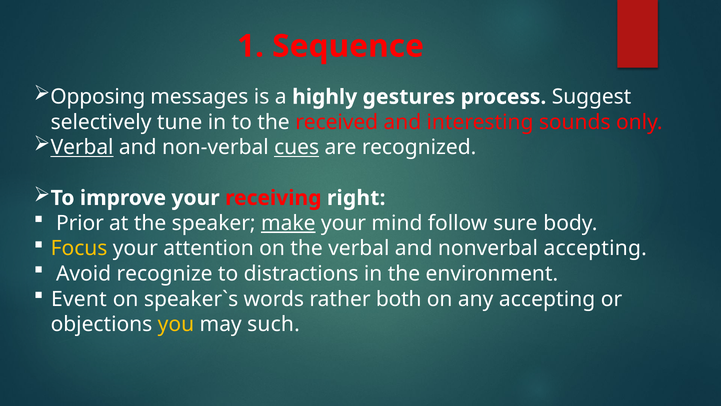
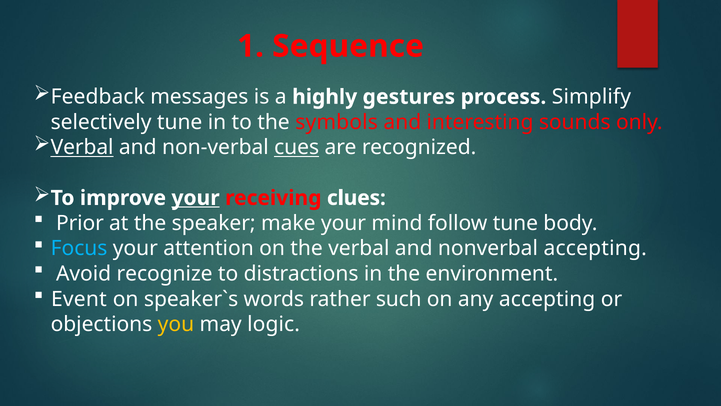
Opposing: Opposing -> Feedback
Suggest: Suggest -> Simplify
received: received -> symbols
your at (196, 198) underline: none -> present
right: right -> clues
make underline: present -> none
follow sure: sure -> tune
Focus colour: yellow -> light blue
both: both -> such
such: such -> logic
